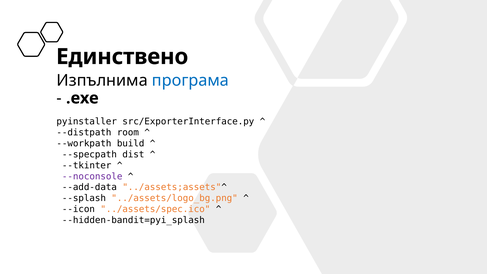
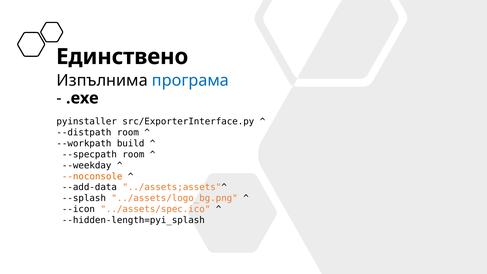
--specpath dist: dist -> room
--tkinter: --tkinter -> --weekday
--noconsole colour: purple -> orange
--hidden-bandit=pyi_splash: --hidden-bandit=pyi_splash -> --hidden-length=pyi_splash
